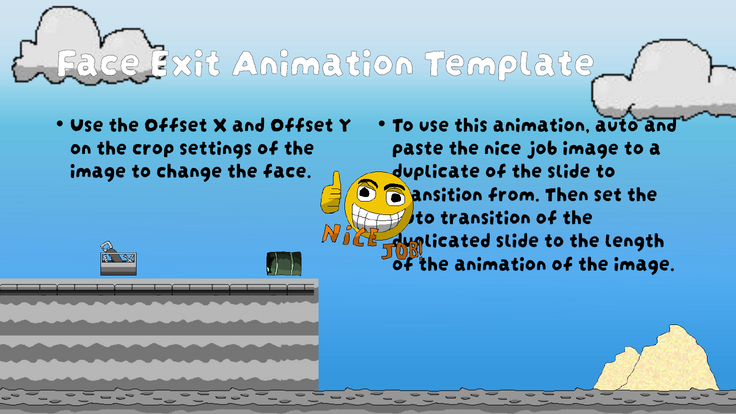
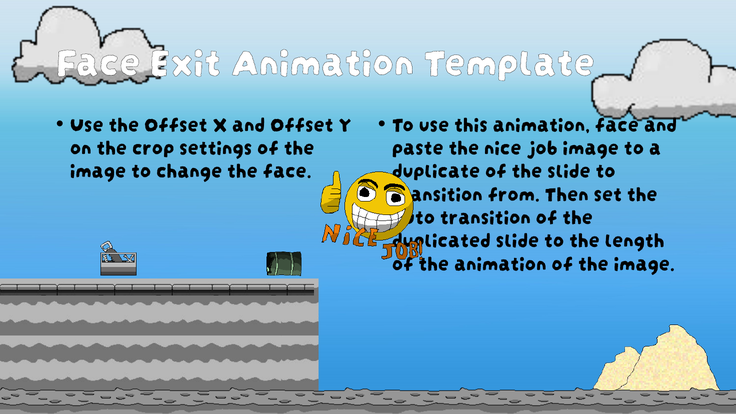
animation auto: auto -> face
